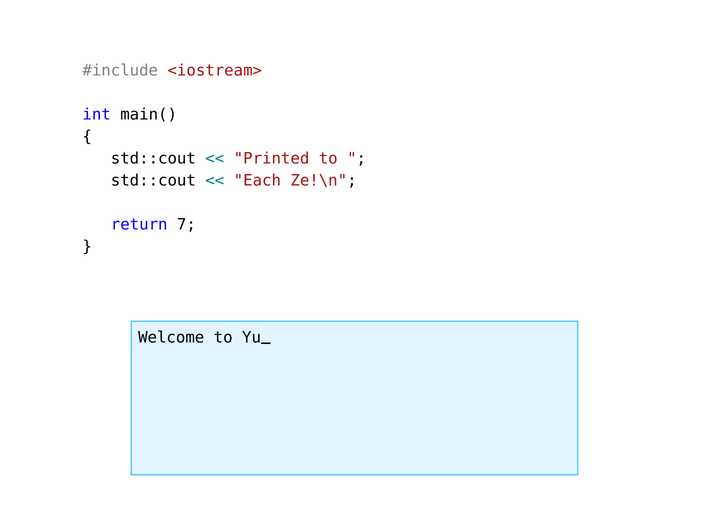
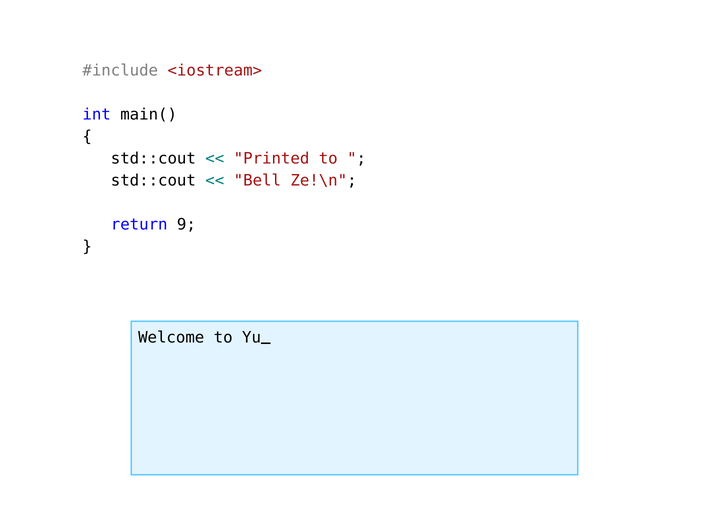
Each: Each -> Bell
7: 7 -> 9
